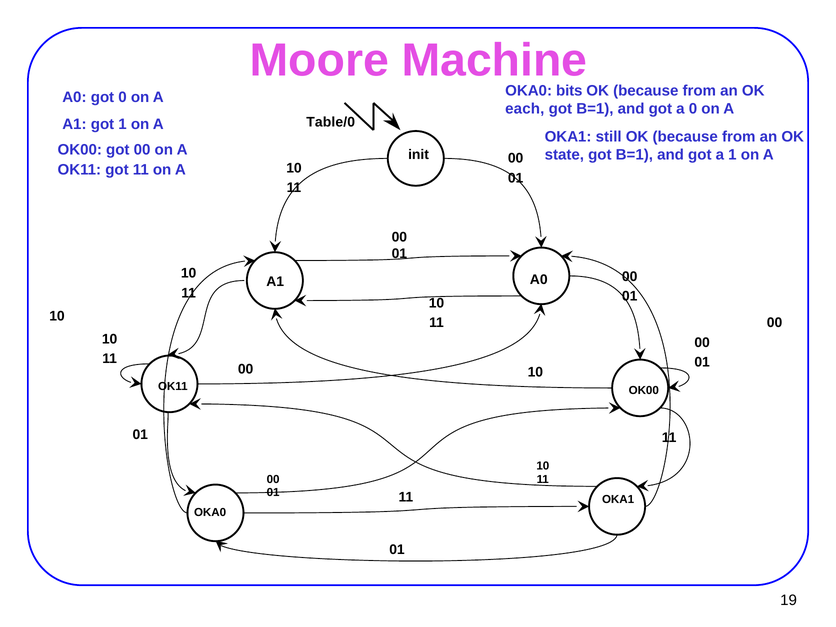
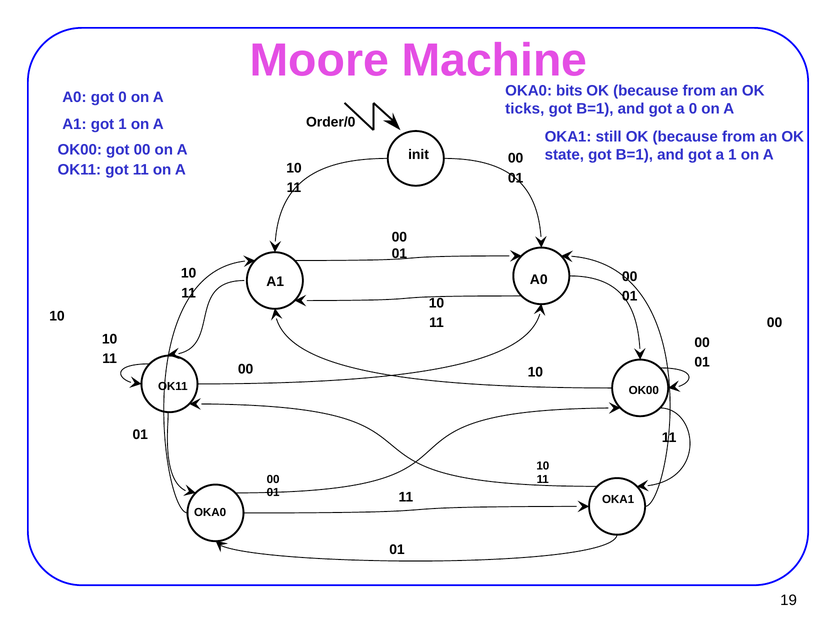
each: each -> ticks
Table/0: Table/0 -> Order/0
